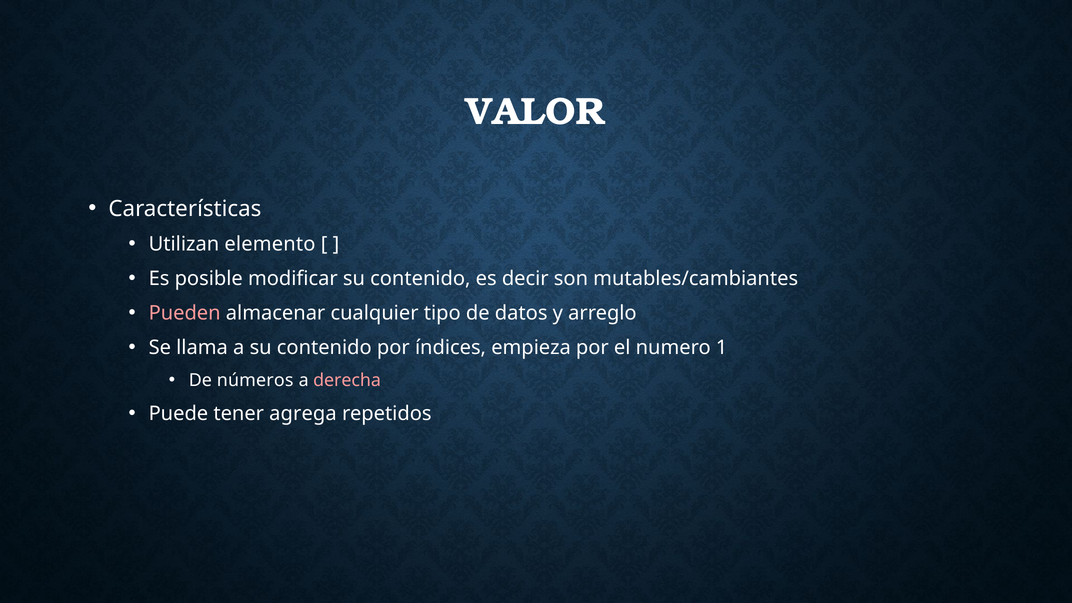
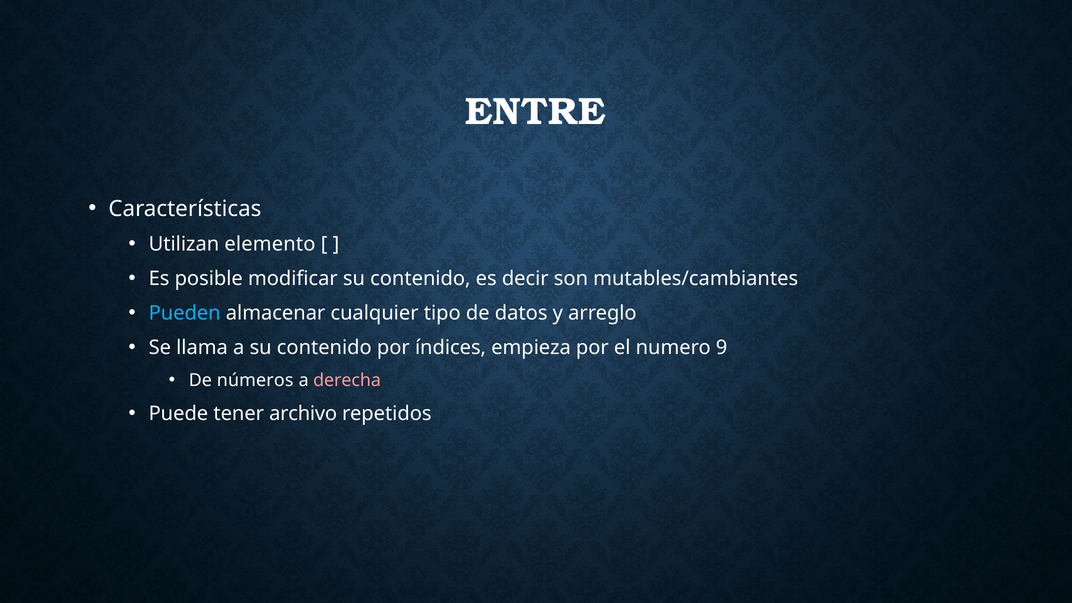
VALOR: VALOR -> ENTRE
Pueden colour: pink -> light blue
1: 1 -> 9
agrega: agrega -> archivo
